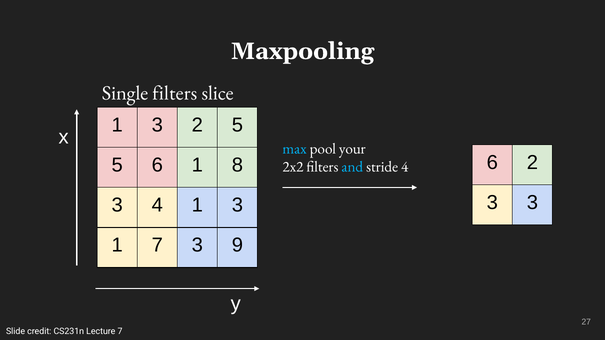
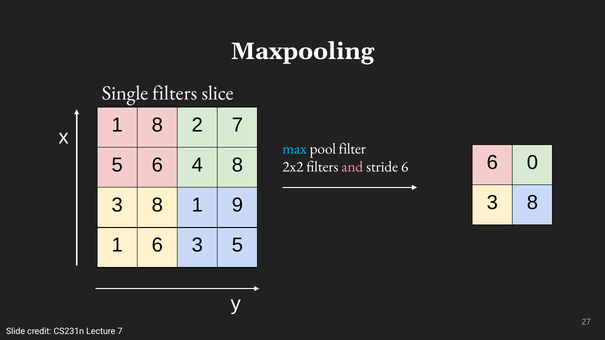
3 at (157, 125): 3 -> 8
2 5: 5 -> 7
your: your -> filter
6 1: 1 -> 4
and colour: light blue -> pink
stride 4: 4 -> 6
6 2: 2 -> 0
3 at (532, 203): 3 -> 8
4 at (157, 205): 4 -> 8
3 at (237, 205): 3 -> 9
1 7: 7 -> 6
3 9: 9 -> 5
